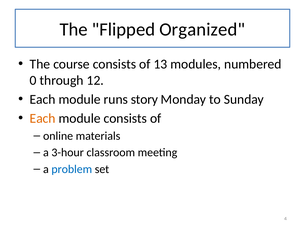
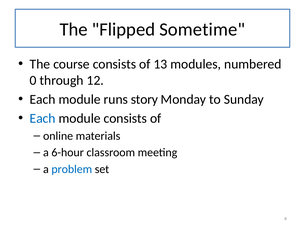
Organized: Organized -> Sometime
Each at (43, 118) colour: orange -> blue
3-hour: 3-hour -> 6-hour
